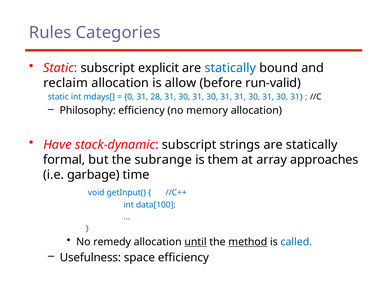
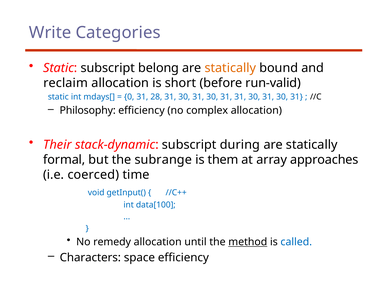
Rules: Rules -> Write
explicit: explicit -> belong
statically at (230, 68) colour: blue -> orange
allow: allow -> short
memory: memory -> complex
Have: Have -> Their
strings: strings -> during
garbage: garbage -> coerced
until underline: present -> none
Usefulness: Usefulness -> Characters
